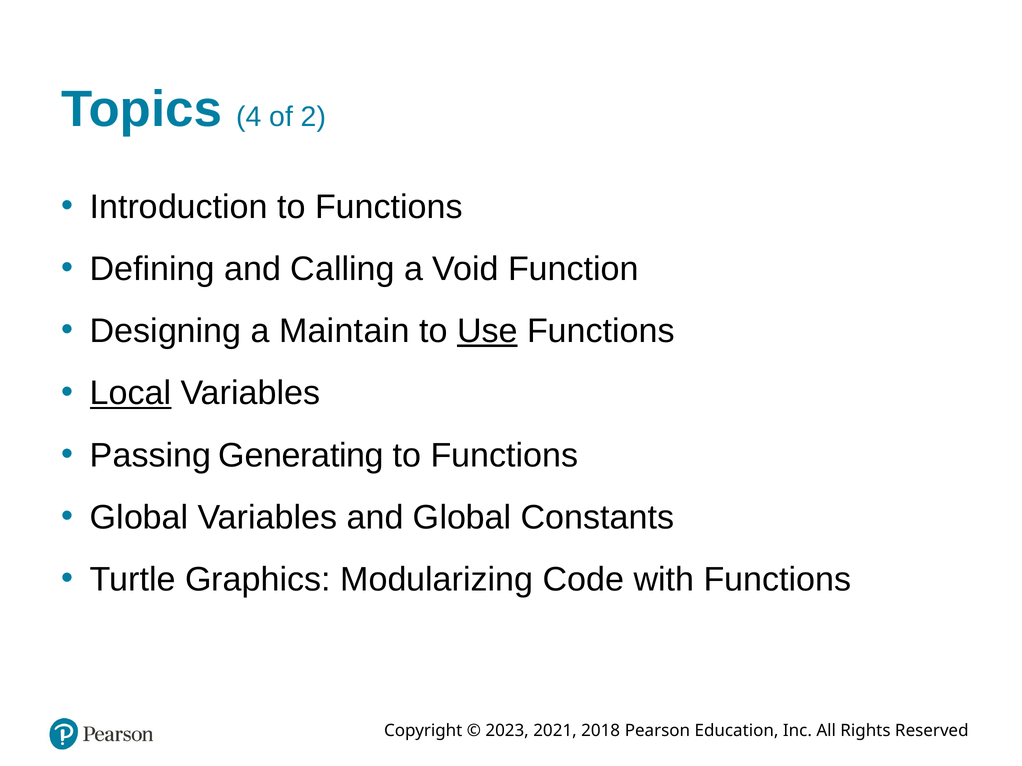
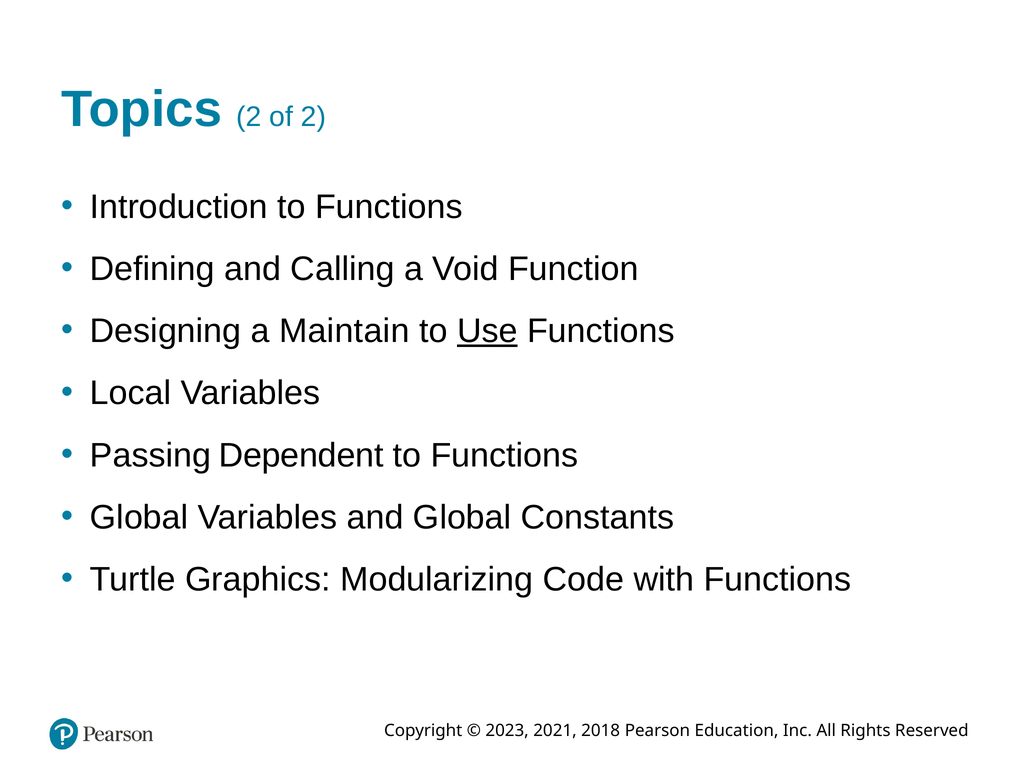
Topics 4: 4 -> 2
Local underline: present -> none
Generating: Generating -> Dependent
